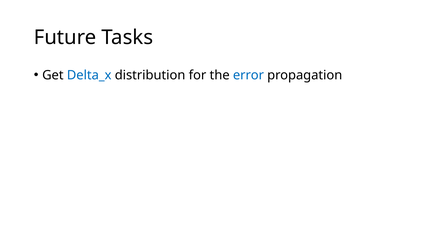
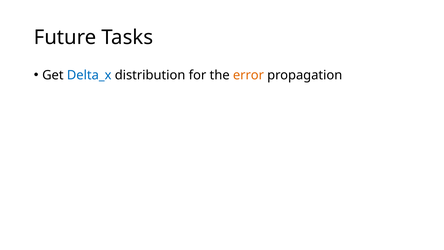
error colour: blue -> orange
